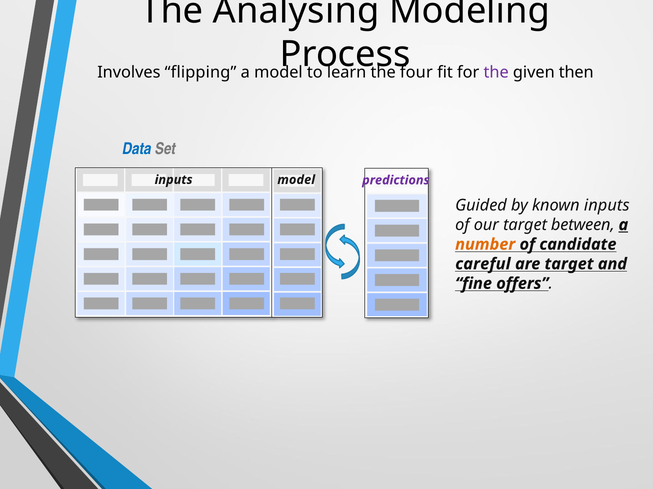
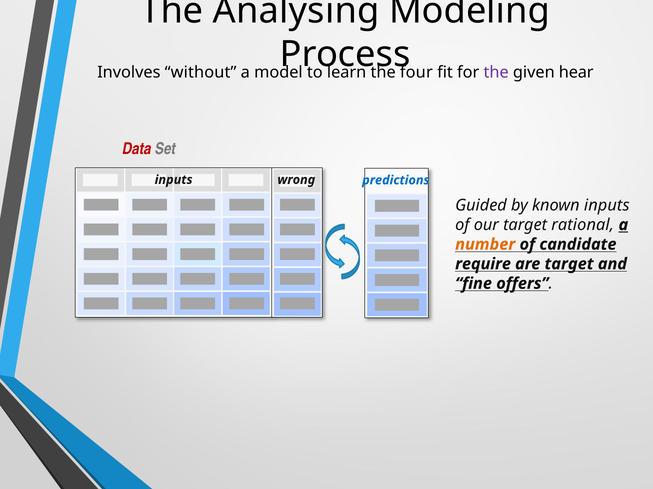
flipping: flipping -> without
then: then -> hear
Data colour: blue -> red
inputs model: model -> wrong
predictions colour: purple -> blue
between: between -> rational
careful: careful -> require
